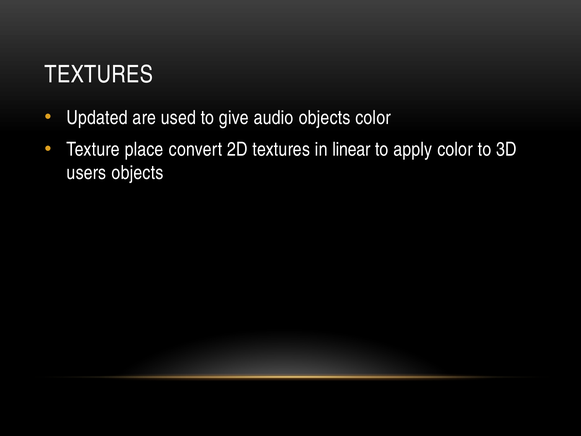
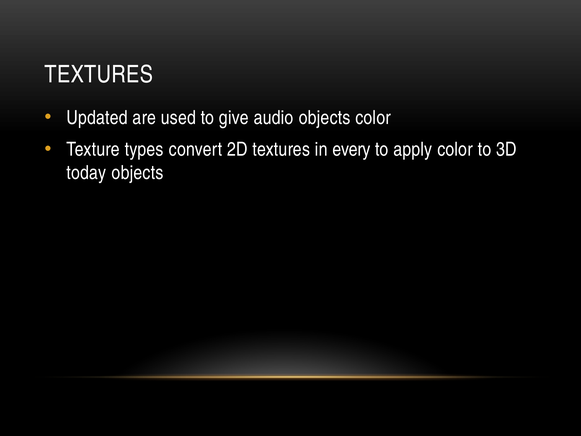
place: place -> types
linear: linear -> every
users: users -> today
